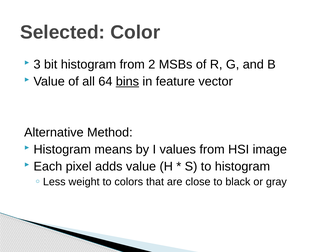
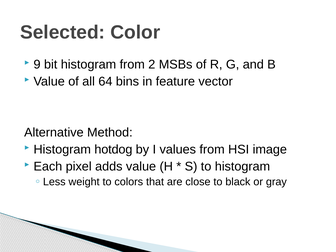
3: 3 -> 9
bins underline: present -> none
means: means -> hotdog
